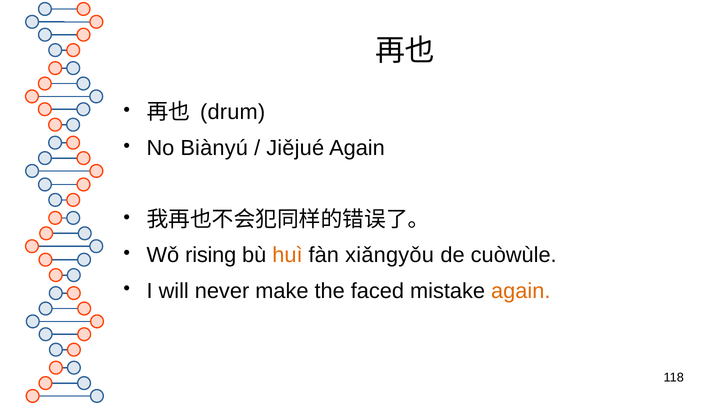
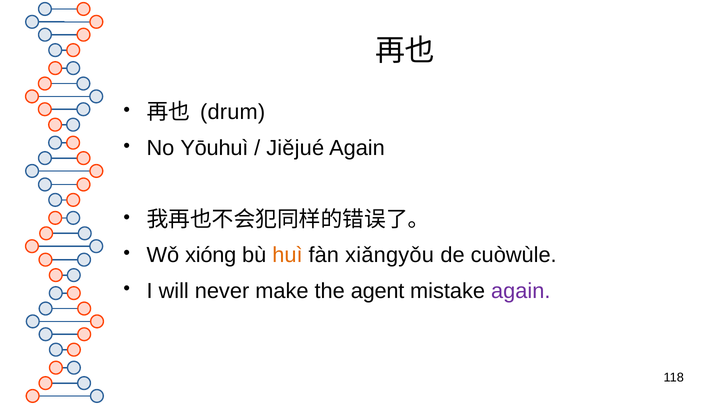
Biànyú: Biànyú -> Yōuhuì
rising: rising -> xióng
faced: faced -> agent
again at (521, 291) colour: orange -> purple
